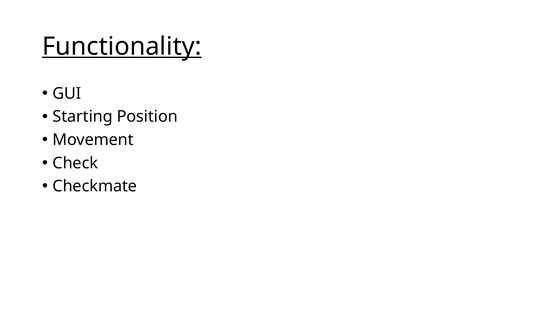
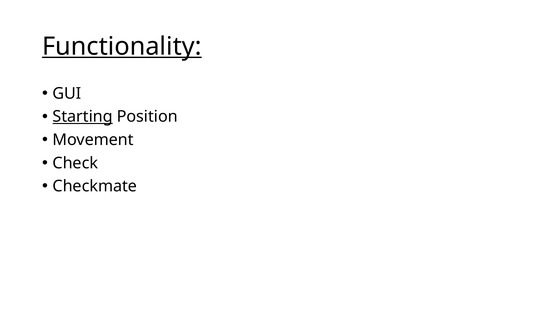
Starting underline: none -> present
